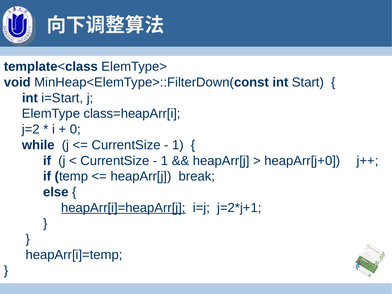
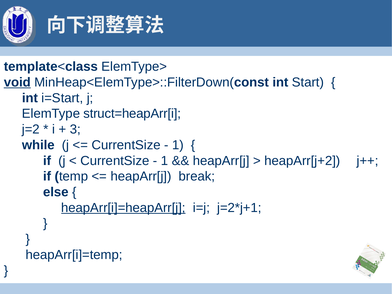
void underline: none -> present
class=heapArr[i: class=heapArr[i -> struct=heapArr[i
0: 0 -> 3
heapArr[j+0: heapArr[j+0 -> heapArr[j+2
